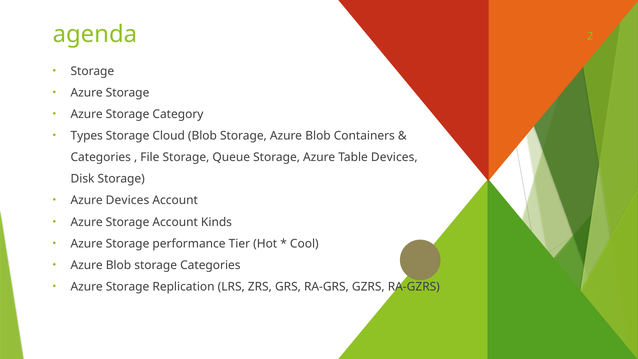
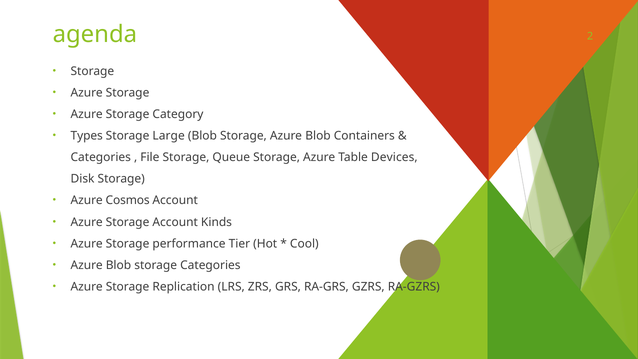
Cloud: Cloud -> Large
Azure Devices: Devices -> Cosmos
